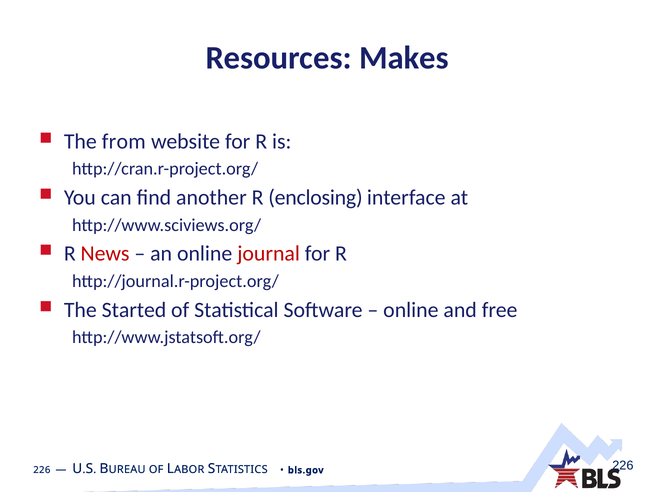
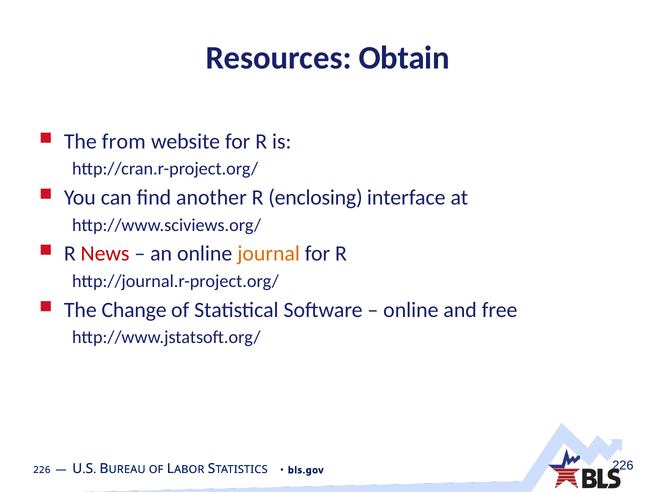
Makes: Makes -> Obtain
journal colour: red -> orange
Started: Started -> Change
